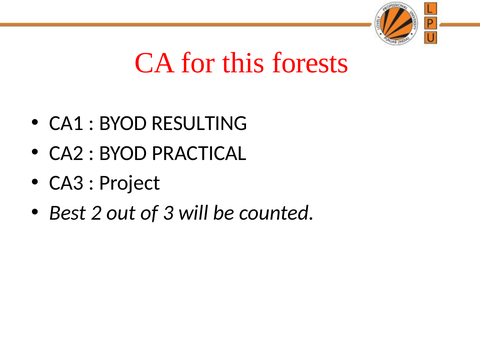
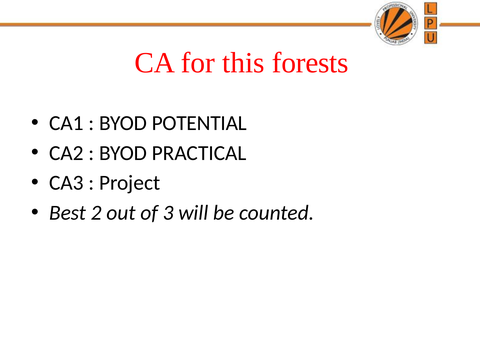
RESULTING: RESULTING -> POTENTIAL
